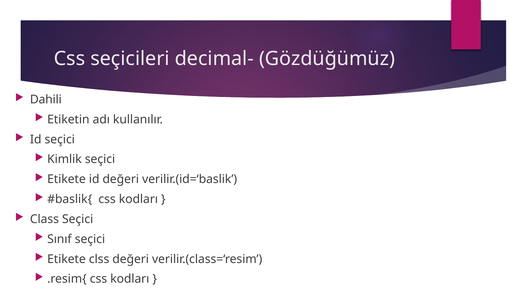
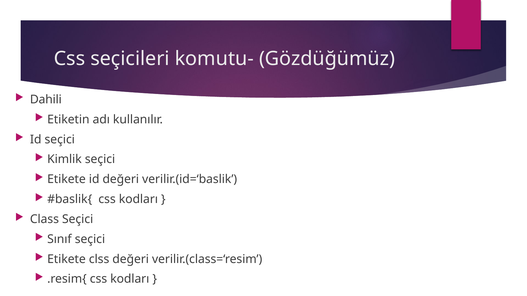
decimal-: decimal- -> komutu-
